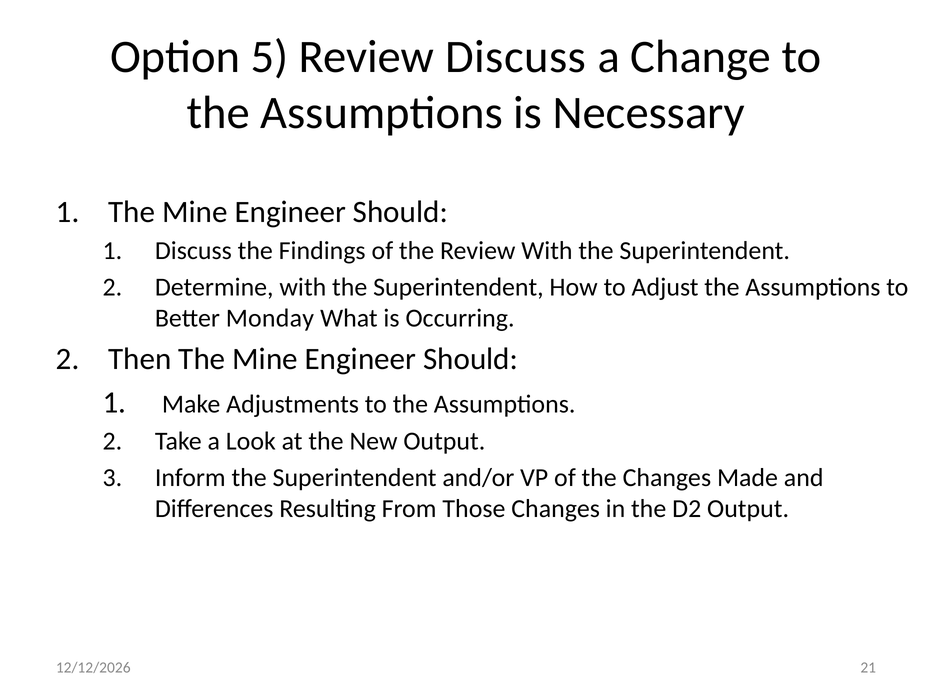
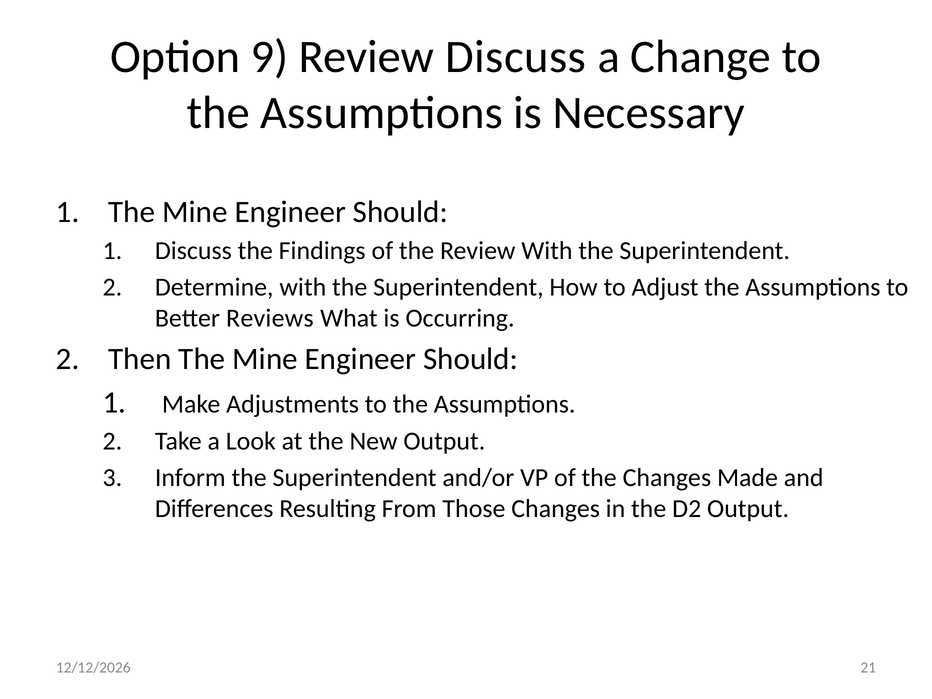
5: 5 -> 9
Monday: Monday -> Reviews
